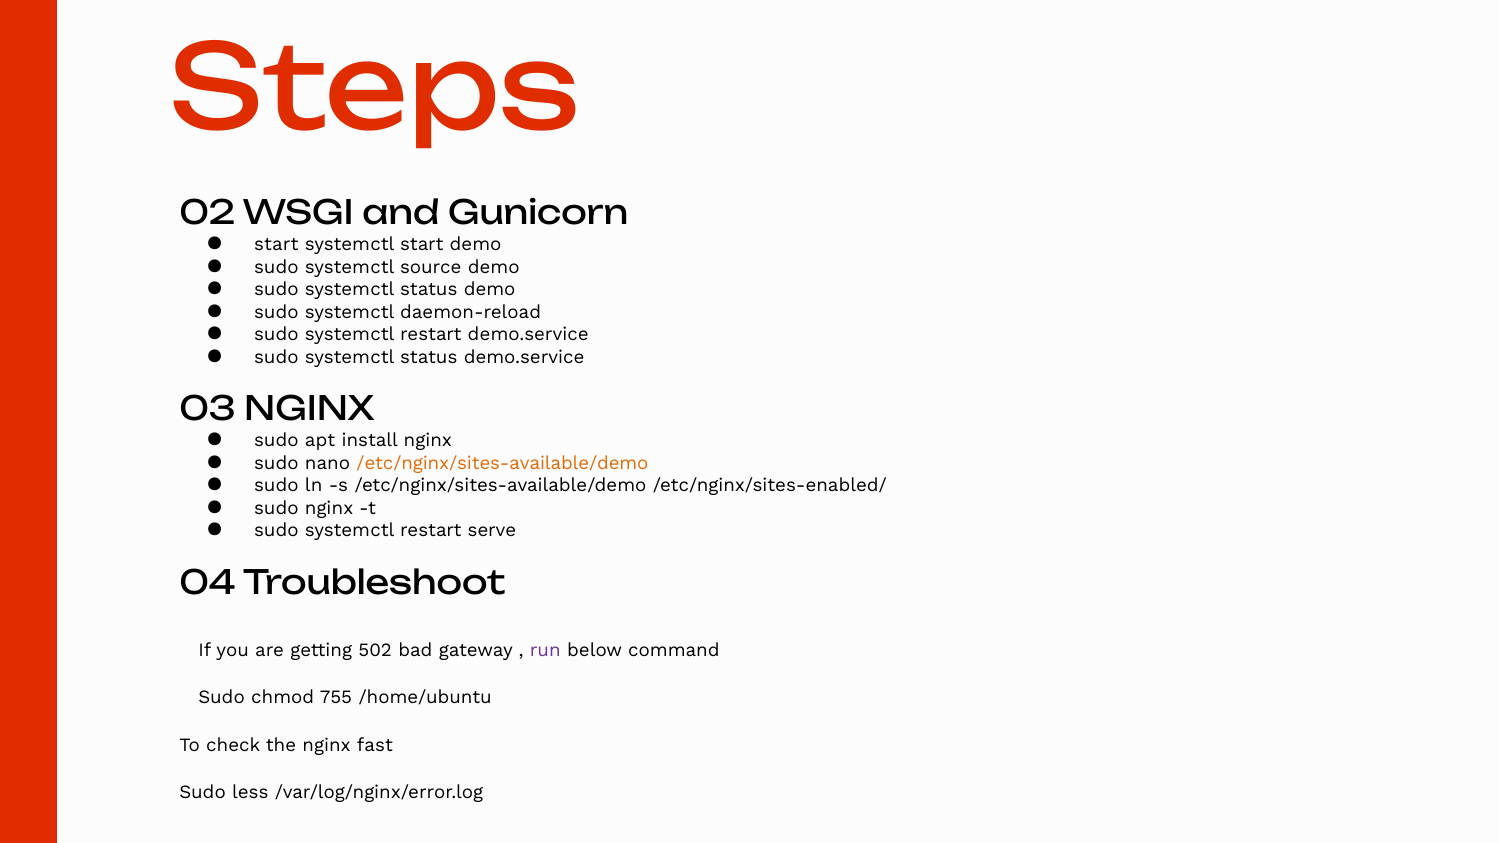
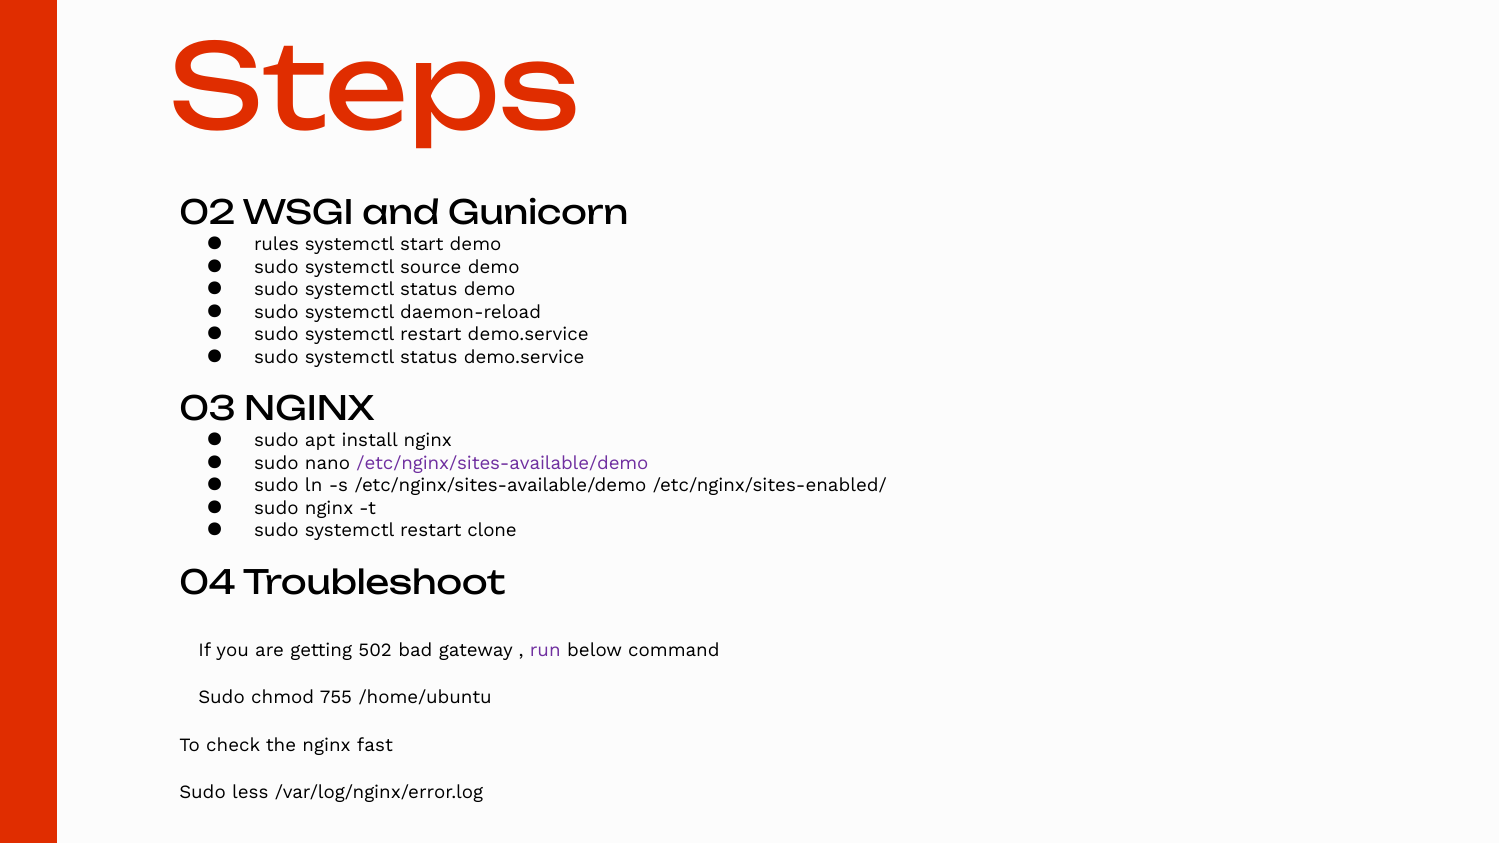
start at (276, 245): start -> rules
/etc/nginx/sites-available/demo at (502, 463) colour: orange -> purple
serve: serve -> clone
